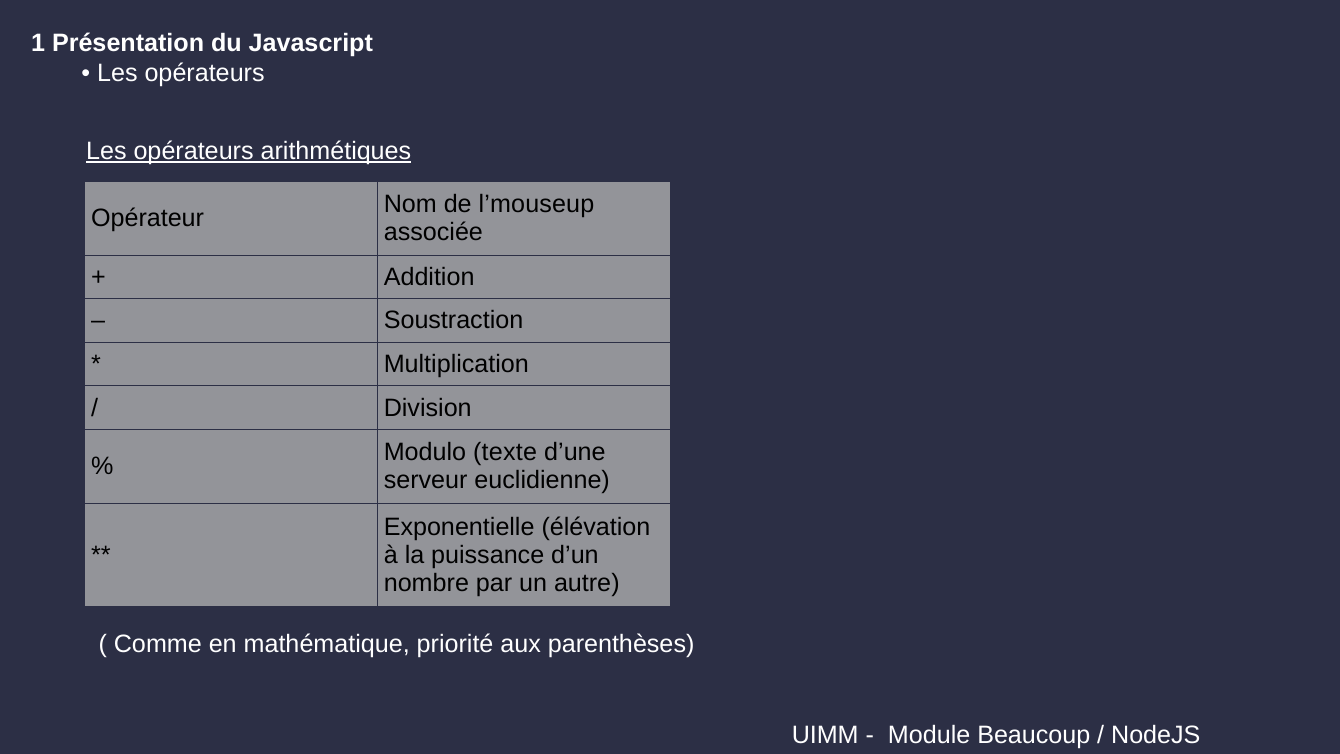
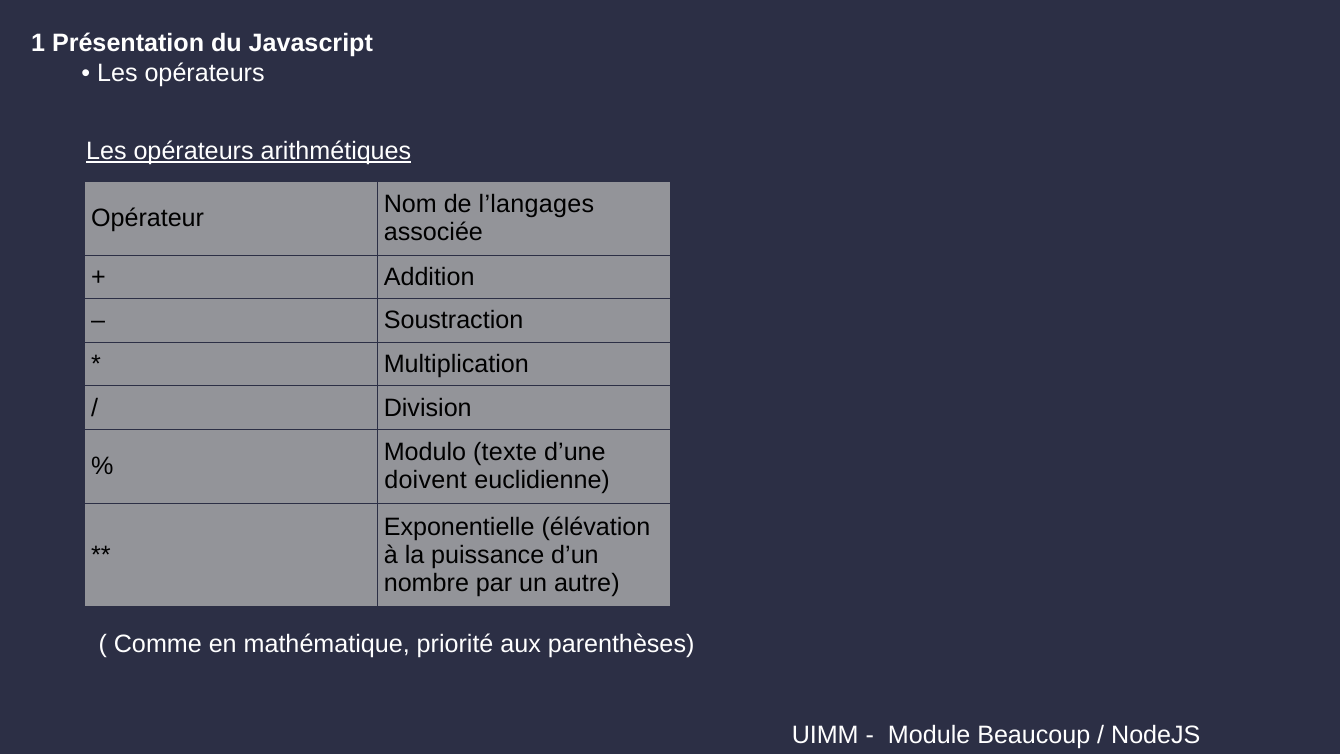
l’mouseup: l’mouseup -> l’langages
serveur: serveur -> doivent
